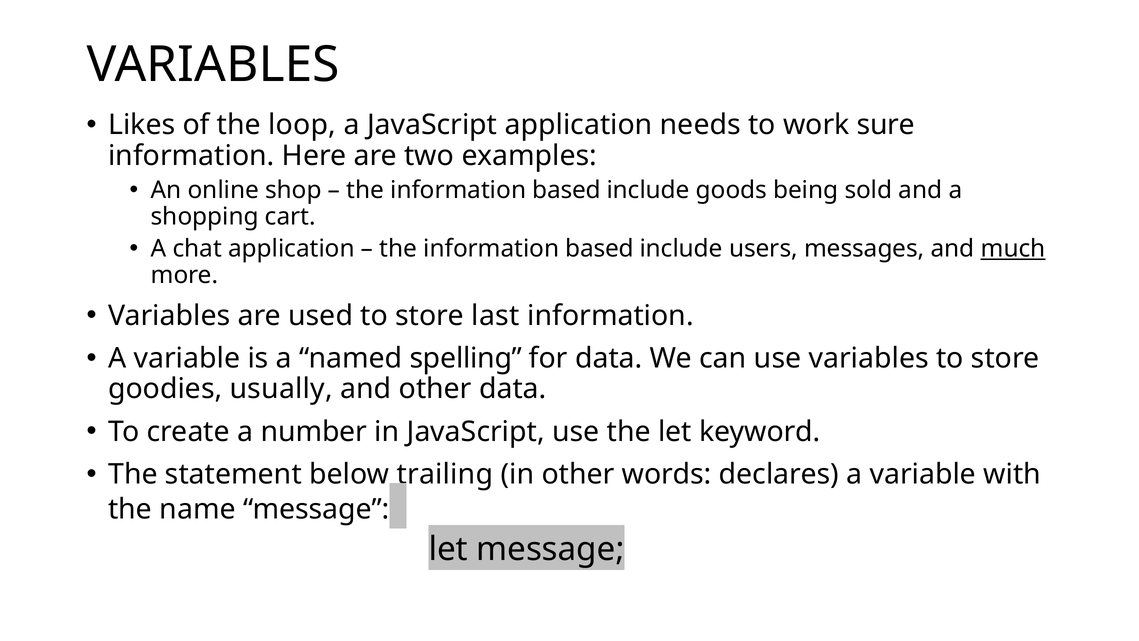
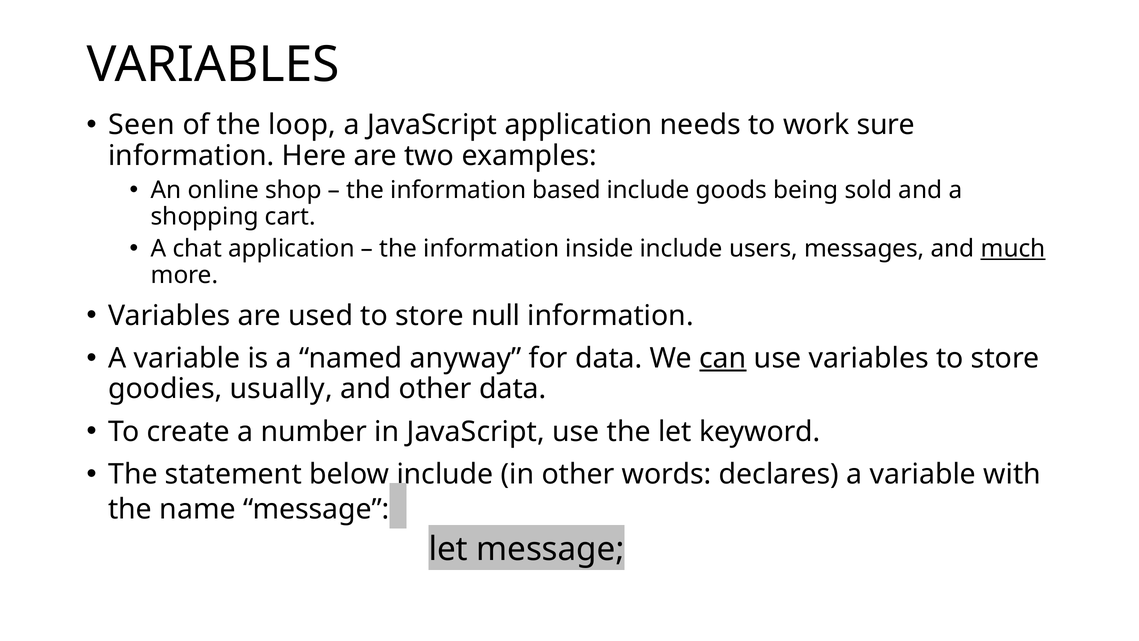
Likes: Likes -> Seen
based at (599, 249): based -> inside
last: last -> null
spelling: spelling -> anyway
can underline: none -> present
below trailing: trailing -> include
